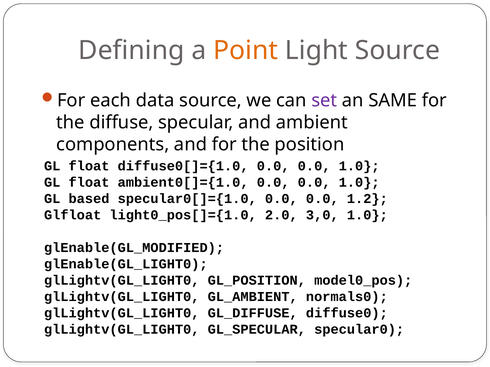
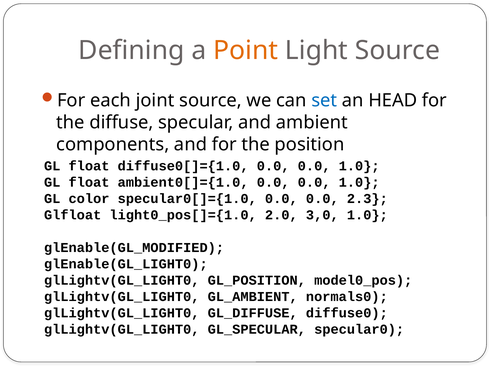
data: data -> joint
set colour: purple -> blue
SAME: SAME -> HEAD
based: based -> color
1.2: 1.2 -> 2.3
